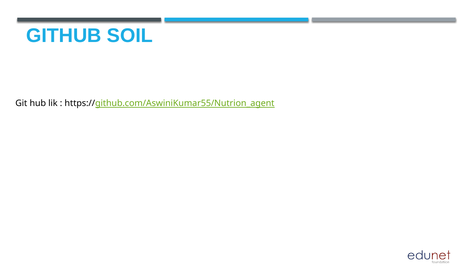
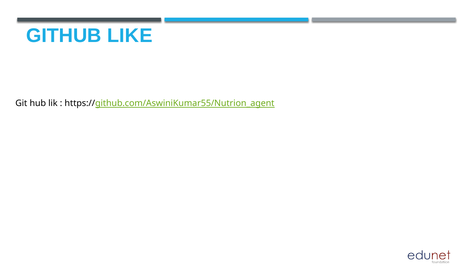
SOIL: SOIL -> LIKE
